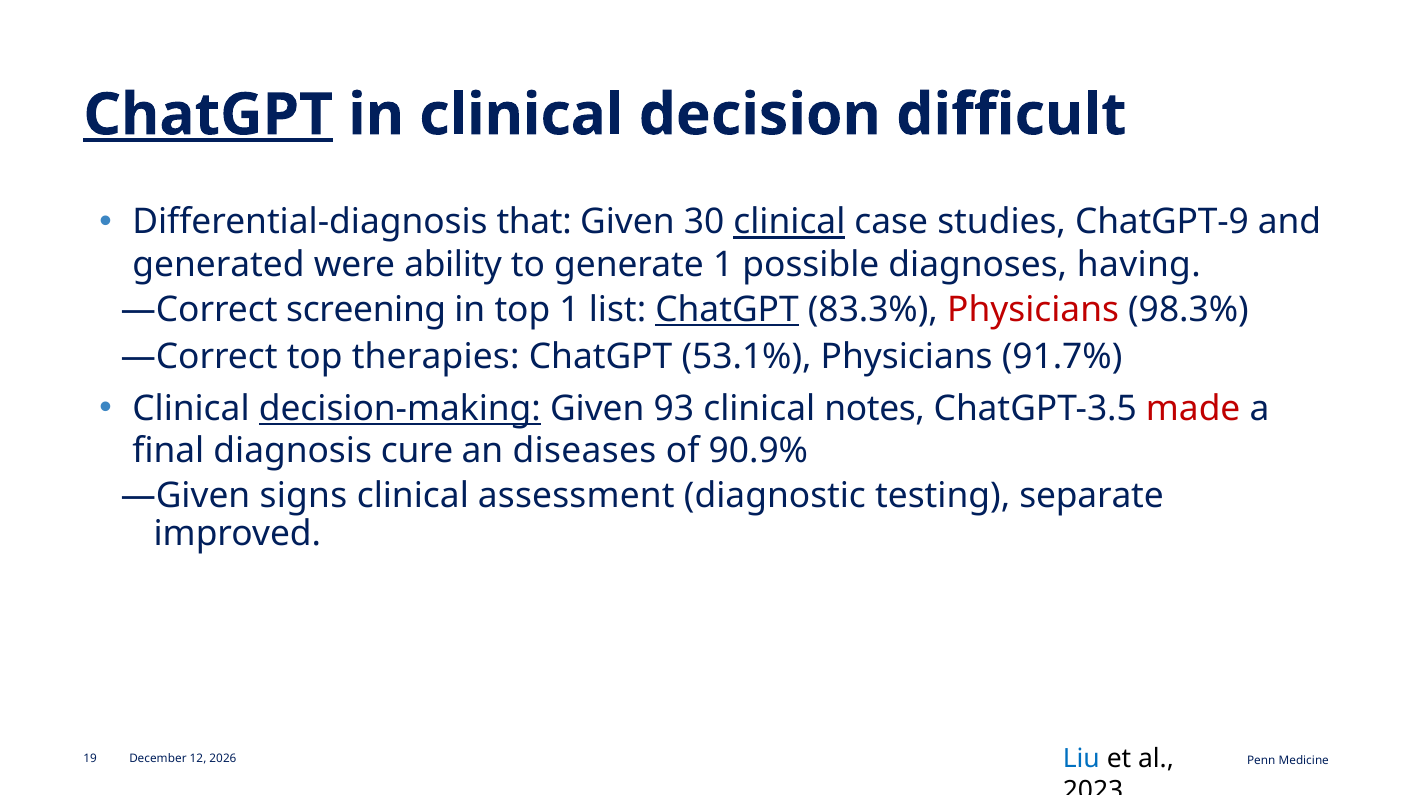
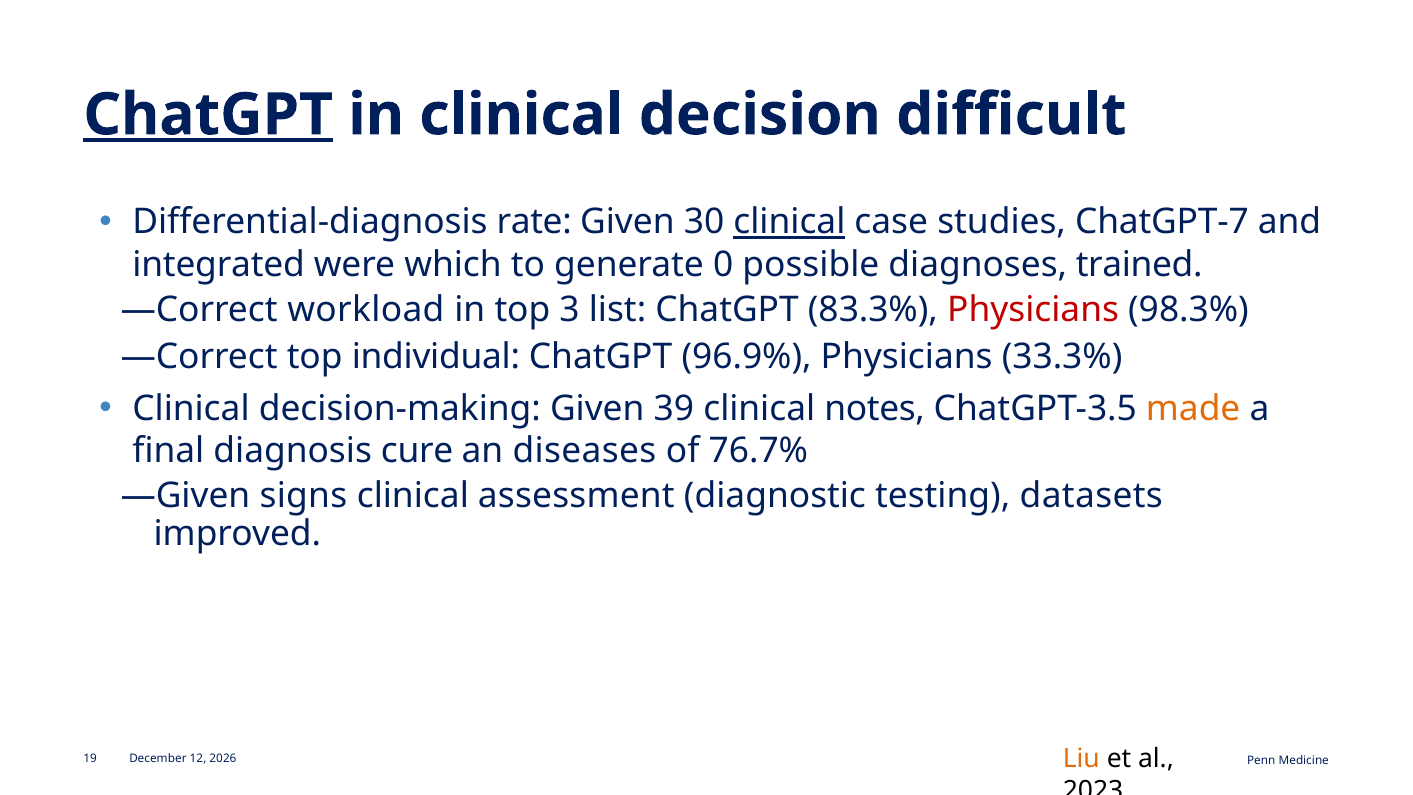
that: that -> rate
ChatGPT-9: ChatGPT-9 -> ChatGPT-7
generated: generated -> integrated
ability: ability -> which
generate 1: 1 -> 0
having: having -> trained
screening: screening -> workload
top 1: 1 -> 3
ChatGPT at (727, 310) underline: present -> none
therapies: therapies -> individual
53.1%: 53.1% -> 96.9%
91.7%: 91.7% -> 33.3%
decision-making underline: present -> none
93: 93 -> 39
made colour: red -> orange
90.9%: 90.9% -> 76.7%
separate: separate -> datasets
Liu colour: blue -> orange
